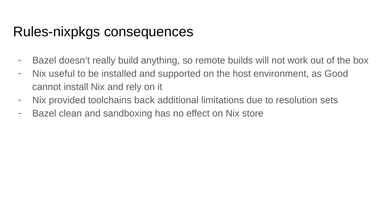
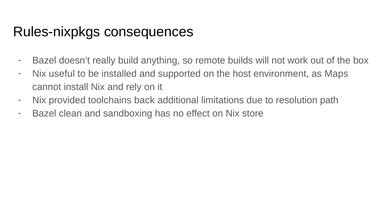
Good: Good -> Maps
sets: sets -> path
